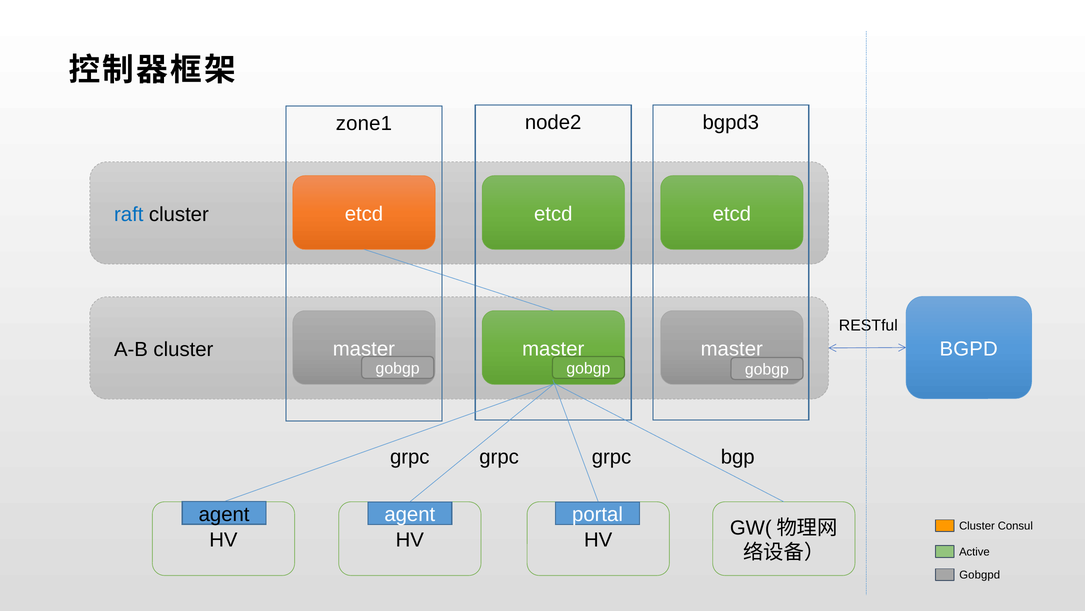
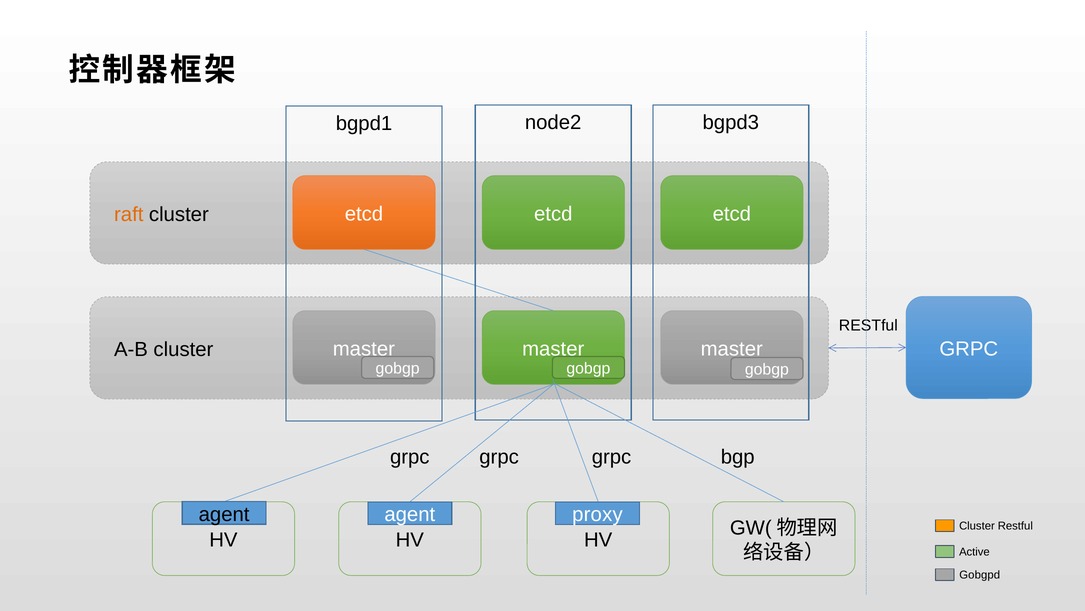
zone1: zone1 -> bgpd1
raft colour: blue -> orange
master BGPD: BGPD -> GRPC
portal: portal -> proxy
Cluster Consul: Consul -> Restful
